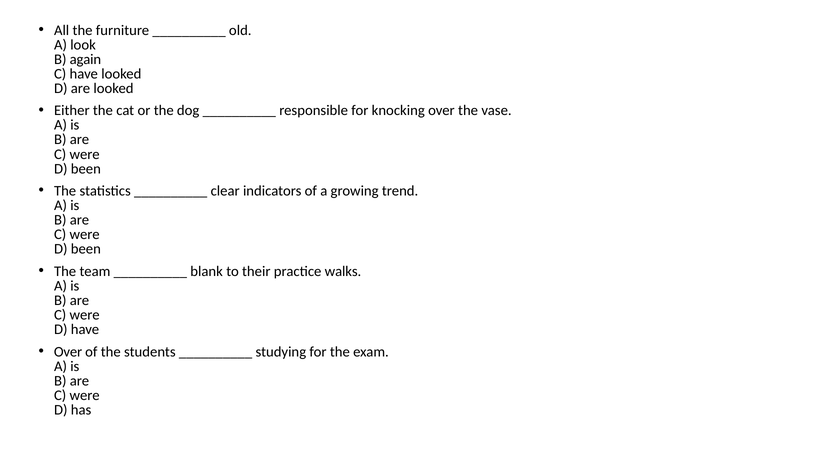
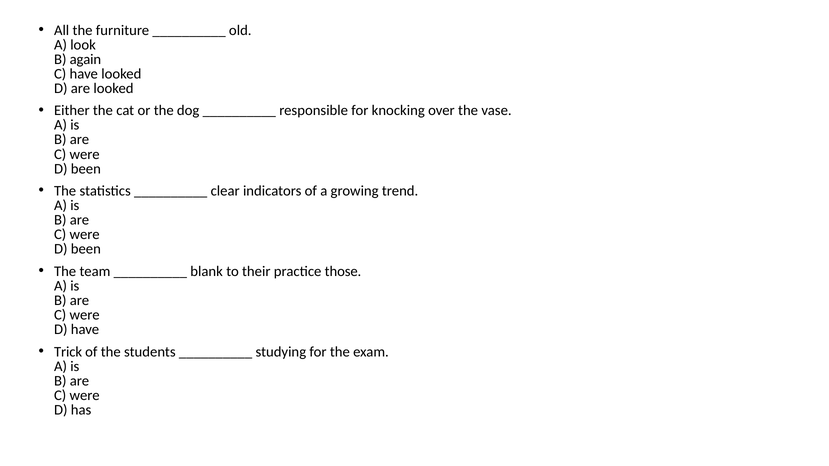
walks: walks -> those
Over at (68, 352): Over -> Trick
